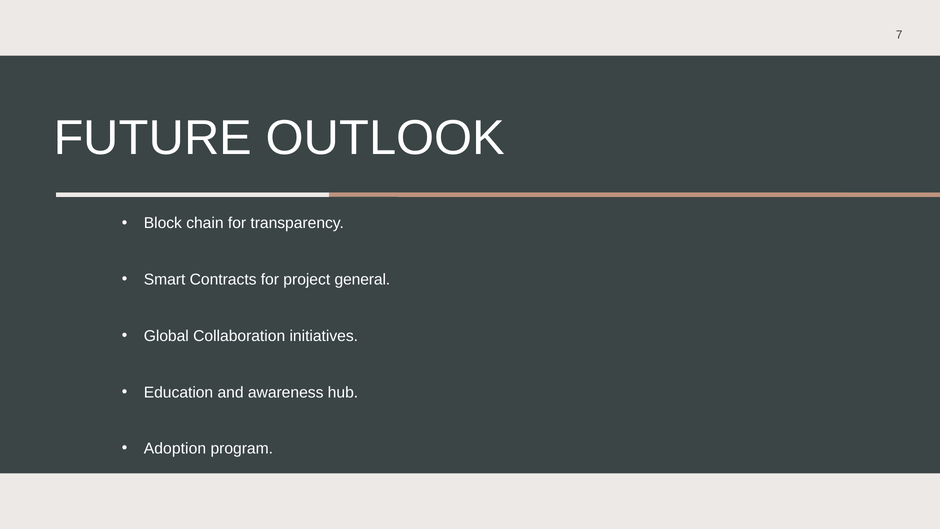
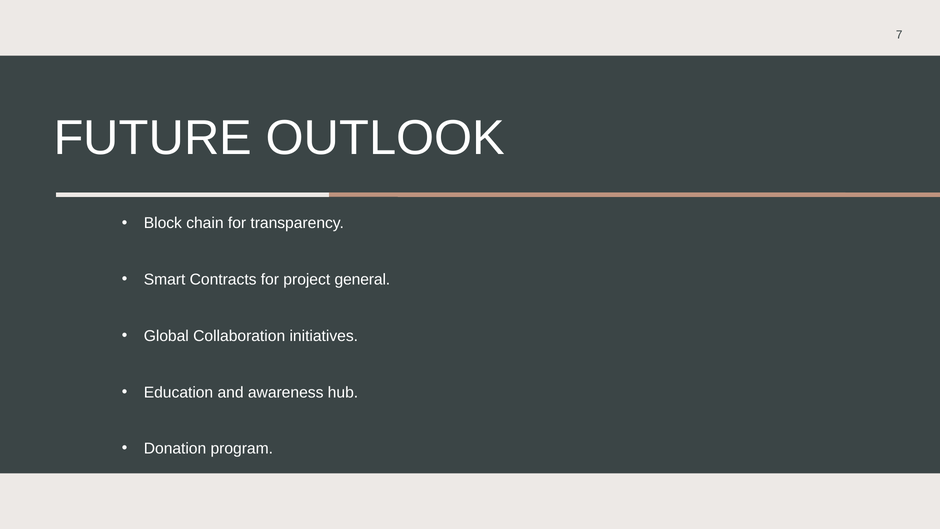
Adoption: Adoption -> Donation
